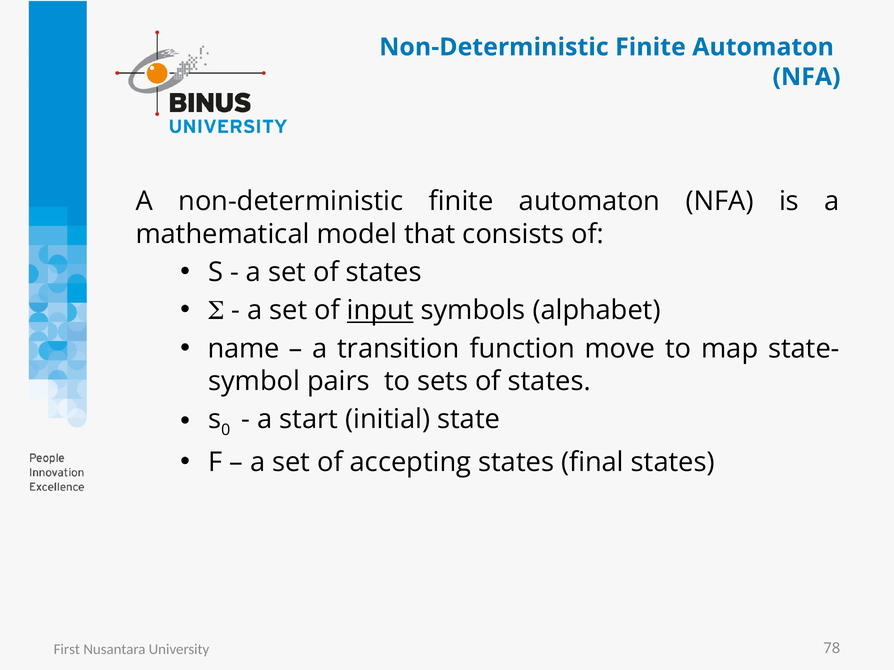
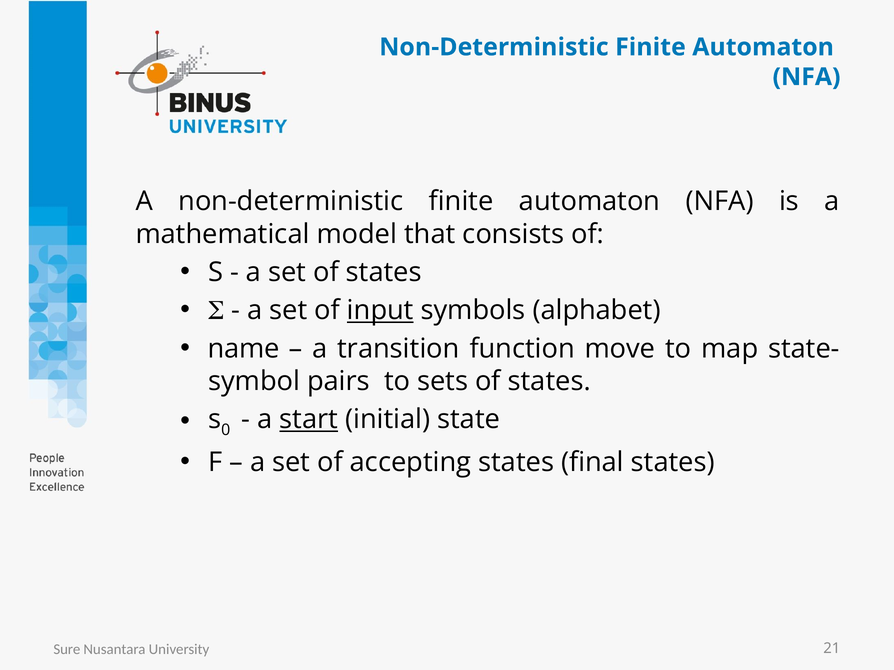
start underline: none -> present
First: First -> Sure
78: 78 -> 21
